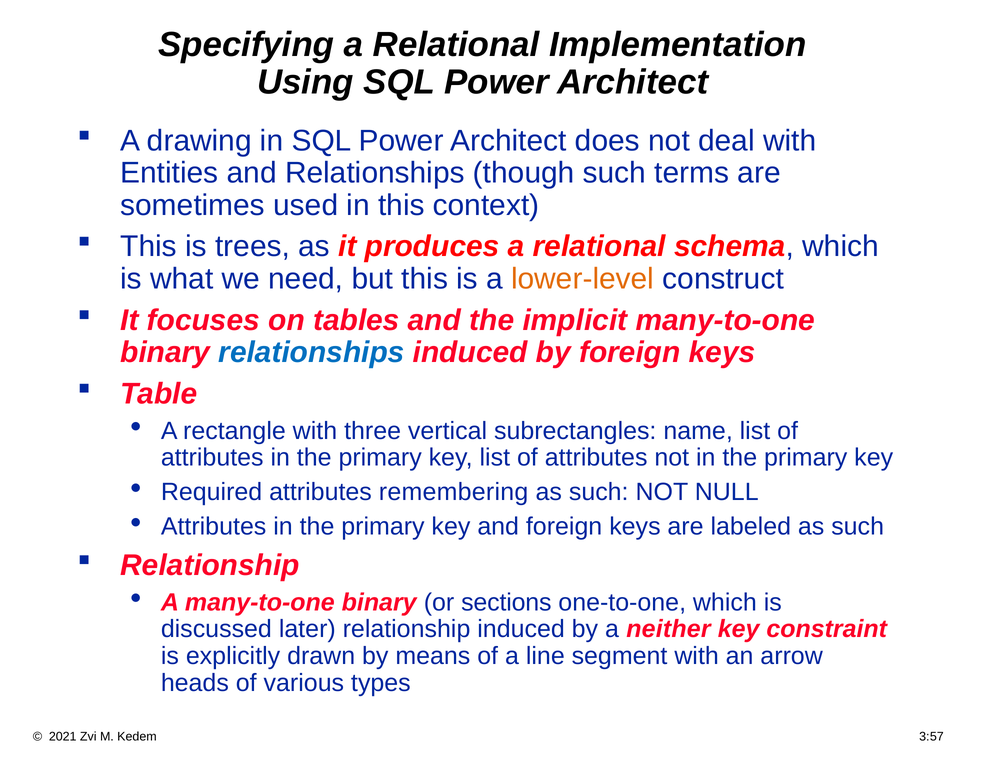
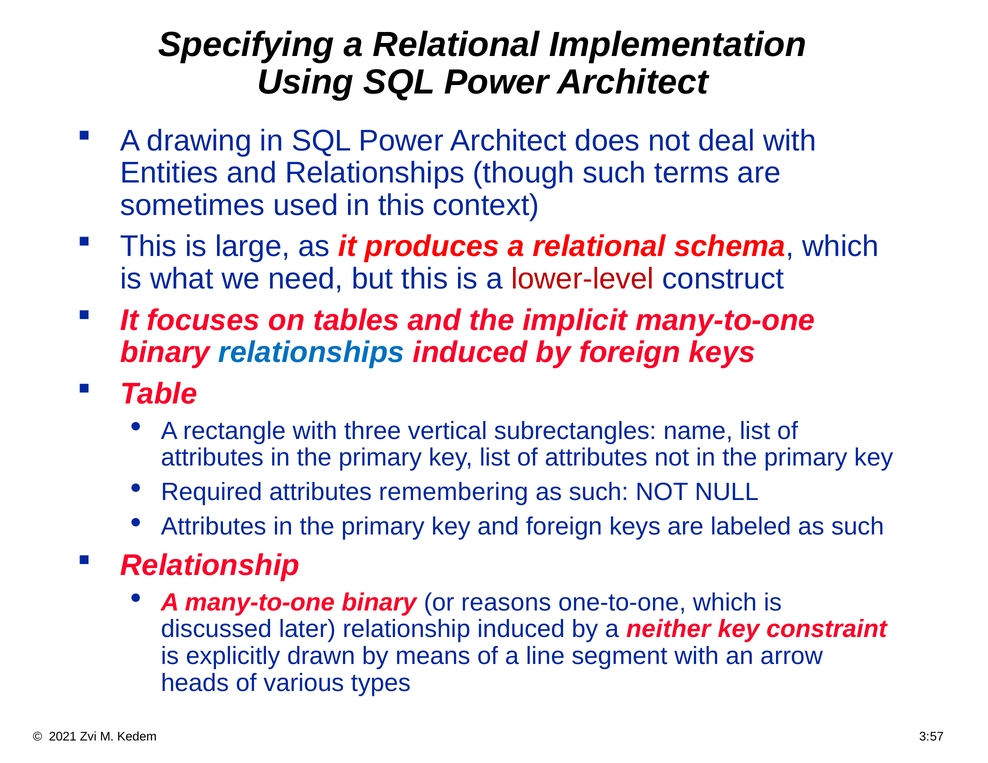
trees: trees -> large
lower-level colour: orange -> red
sections: sections -> reasons
